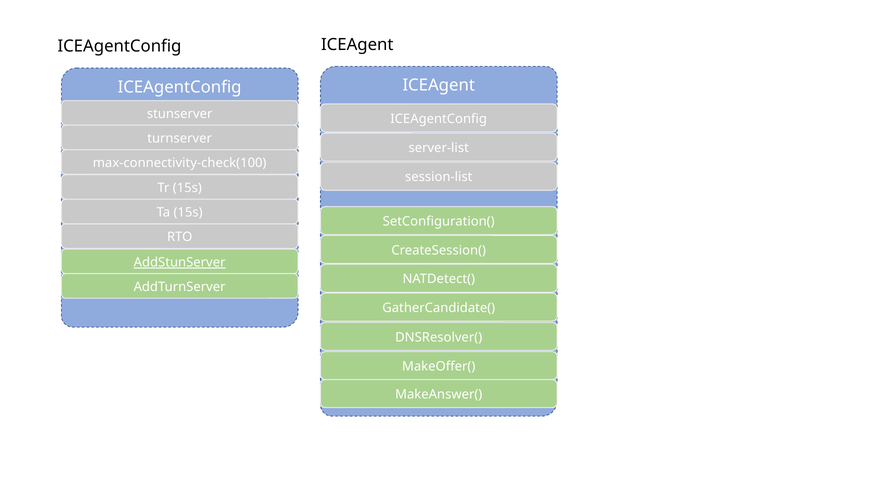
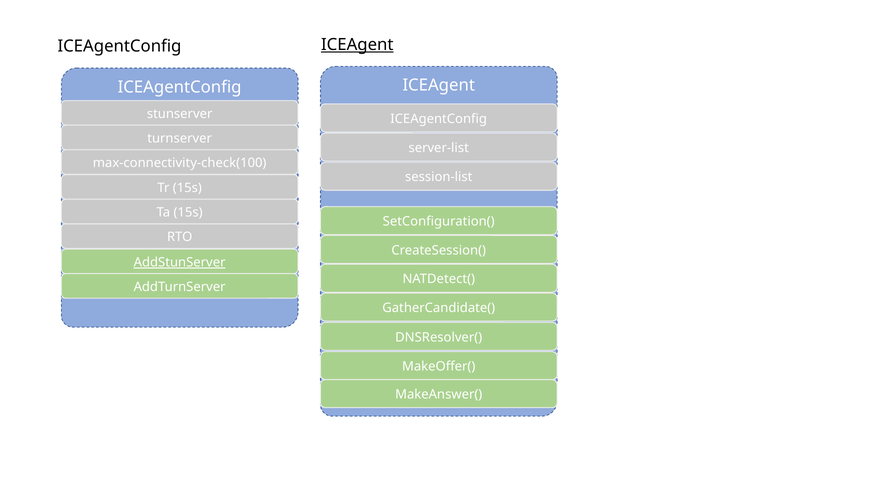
ICEAgent at (357, 45) underline: none -> present
